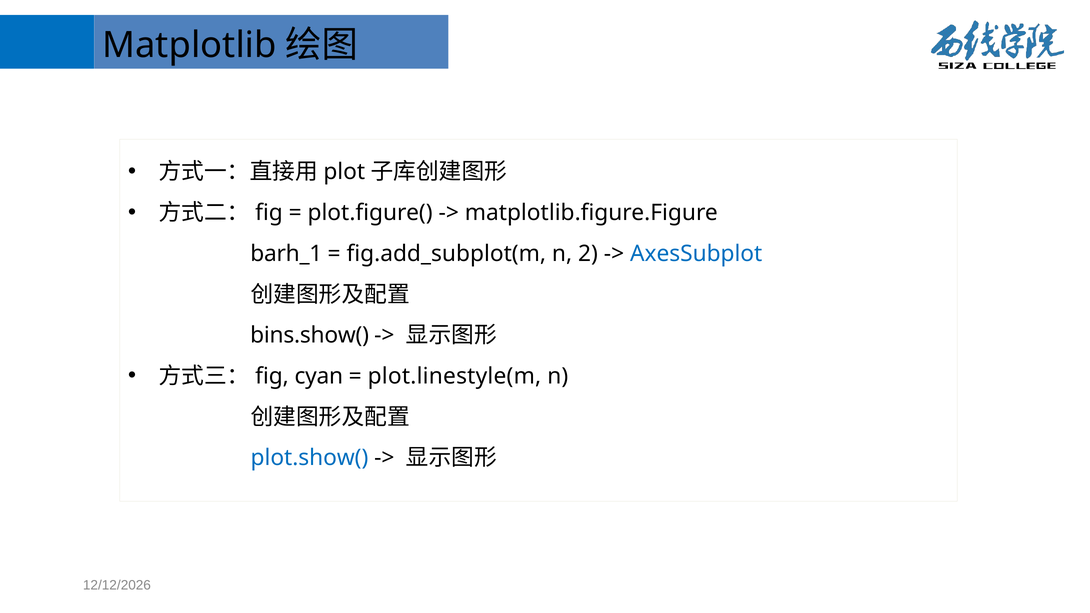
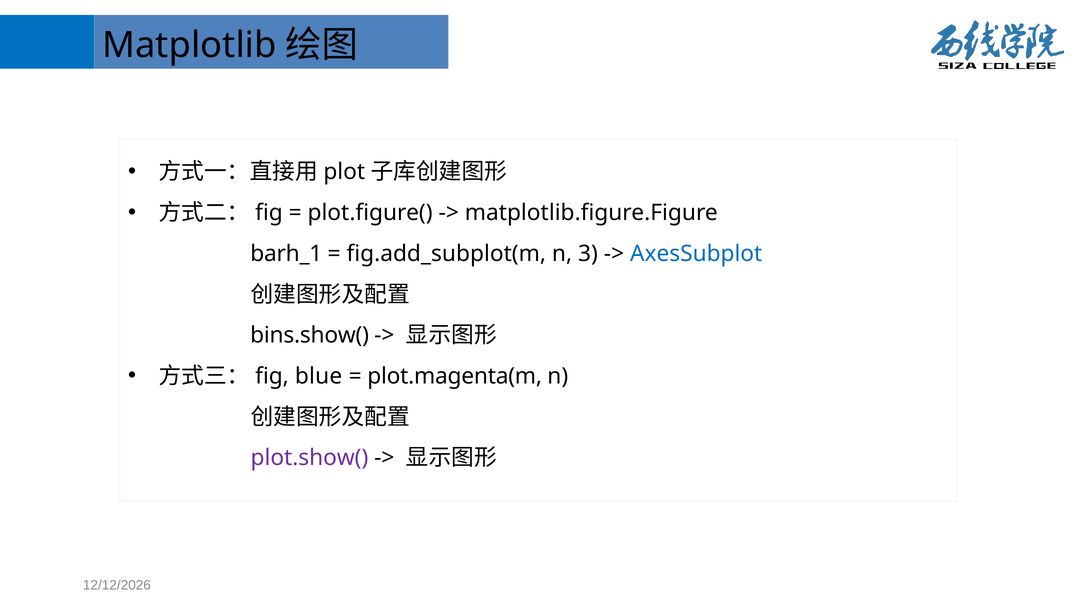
2: 2 -> 3
cyan: cyan -> blue
plot.linestyle(m: plot.linestyle(m -> plot.magenta(m
plot.show( colour: blue -> purple
